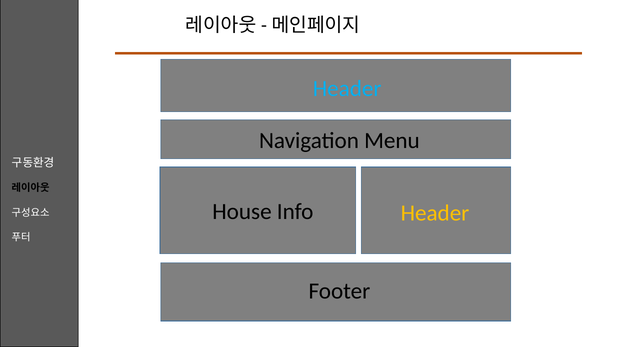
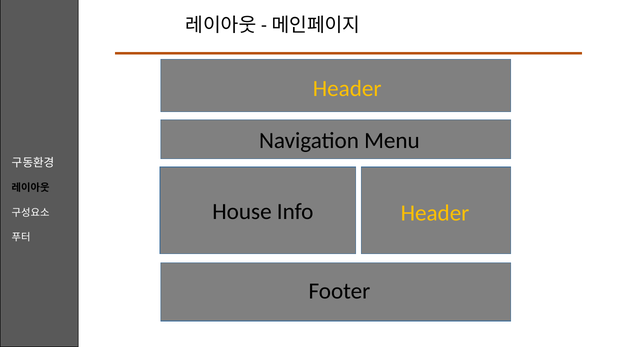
Header at (347, 88) colour: light blue -> yellow
